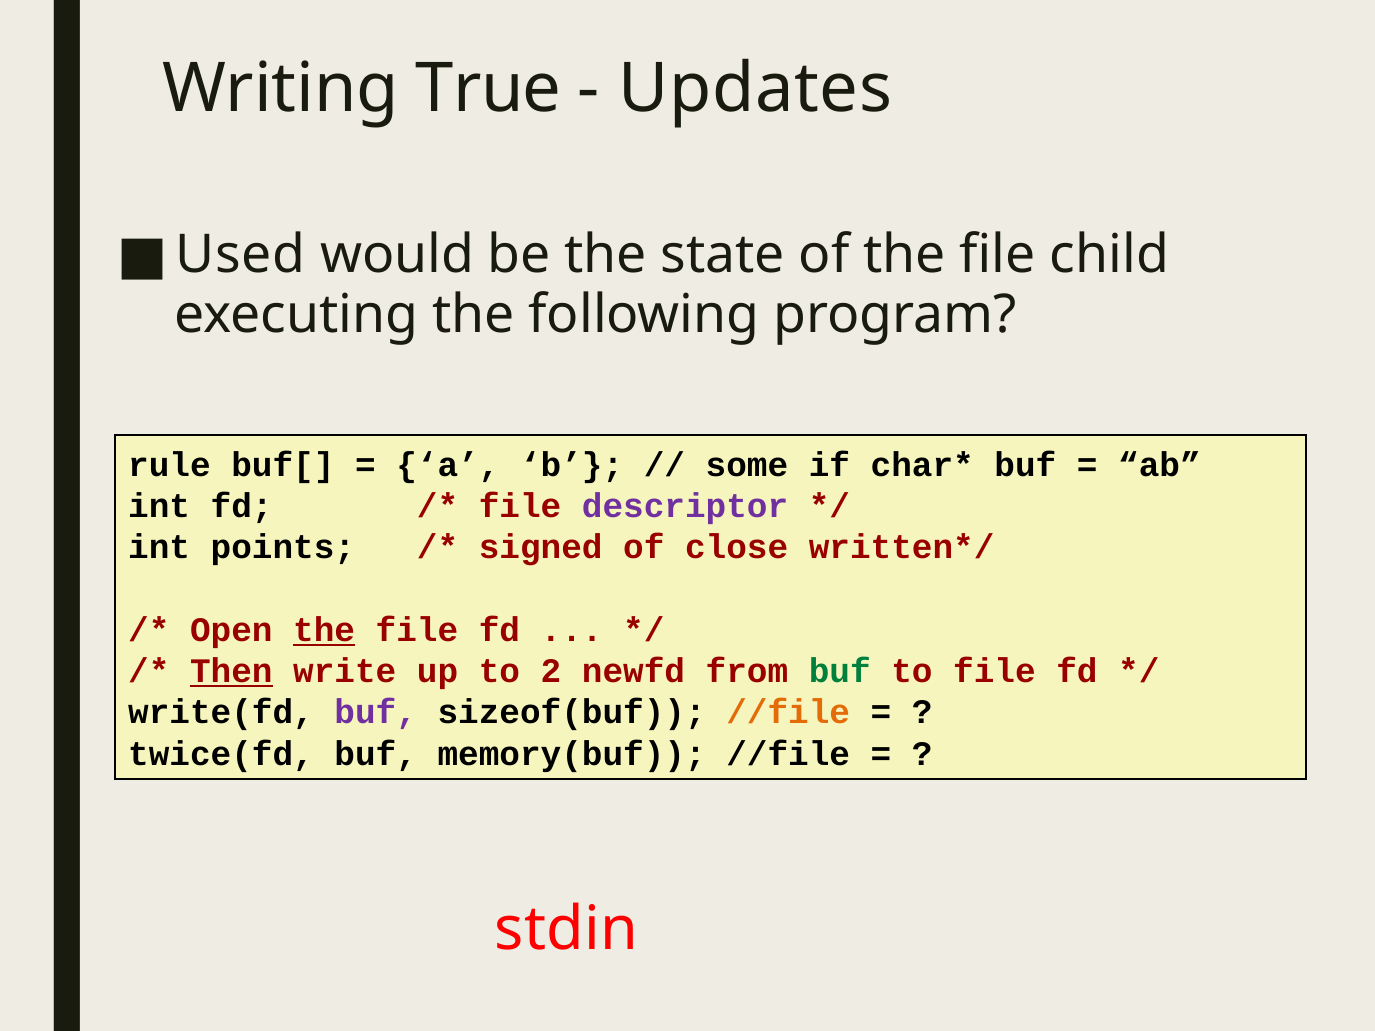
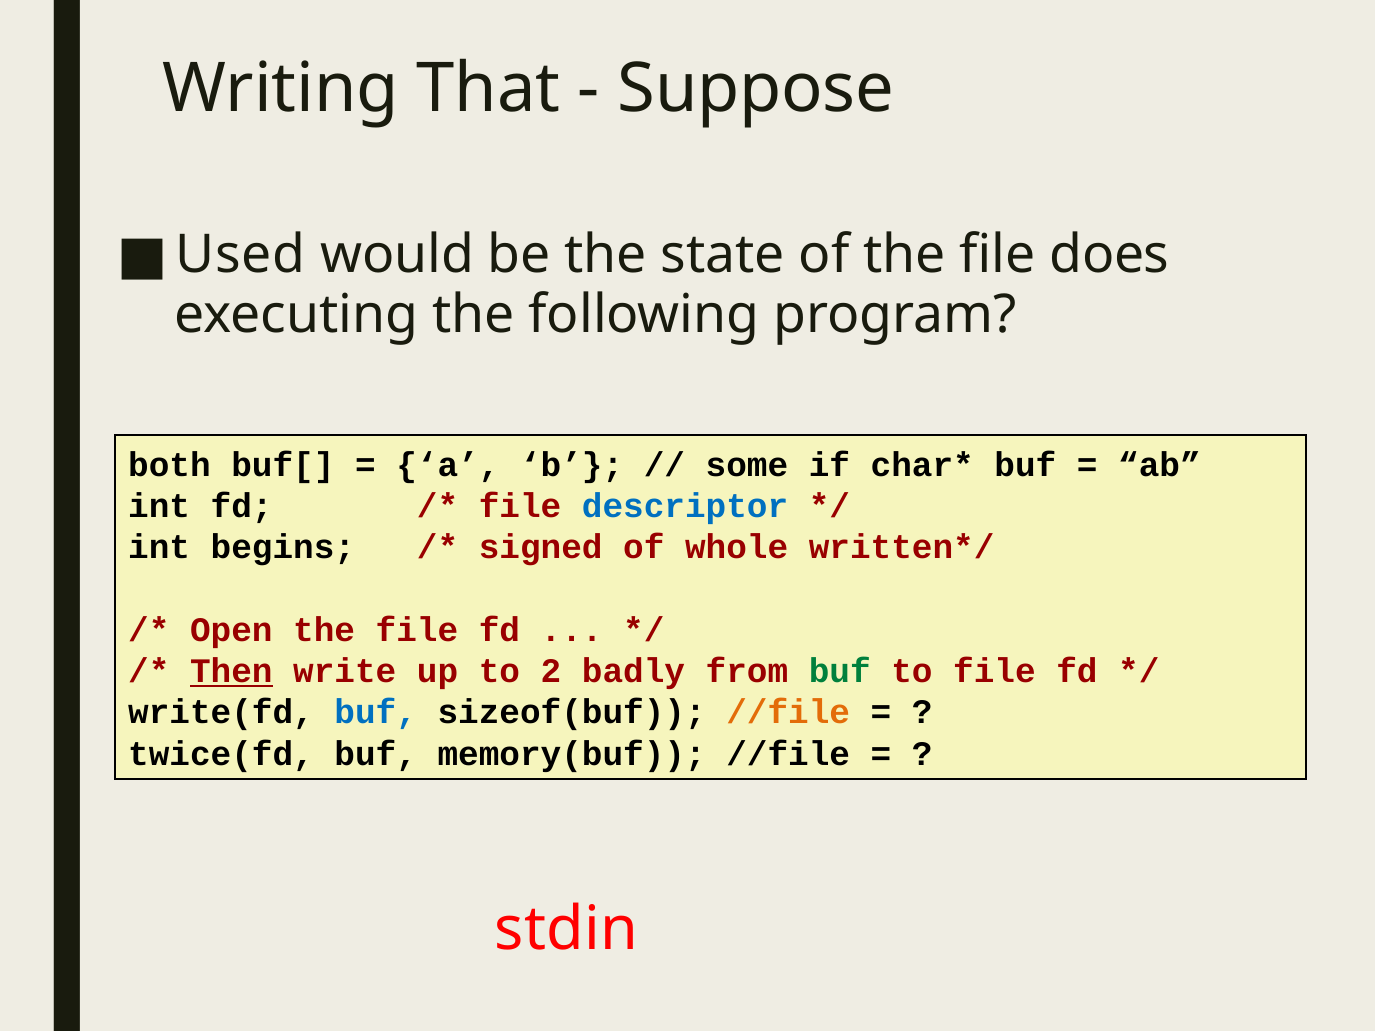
True: True -> That
Updates: Updates -> Suppose
child: child -> does
rule: rule -> both
descriptor colour: purple -> blue
points: points -> begins
close: close -> whole
the at (324, 630) underline: present -> none
newfd: newfd -> badly
buf at (376, 713) colour: purple -> blue
